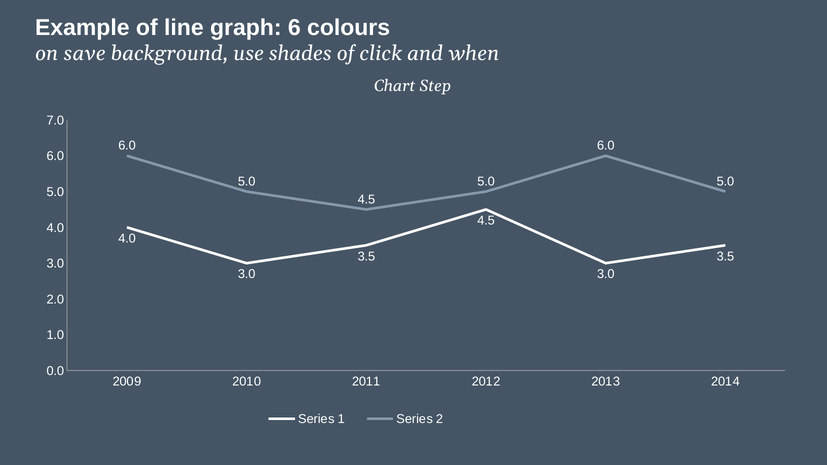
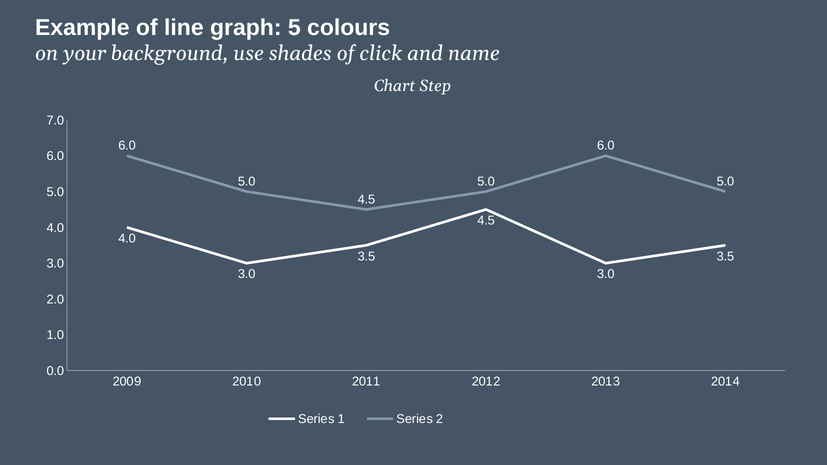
6: 6 -> 5
save: save -> your
when: when -> name
